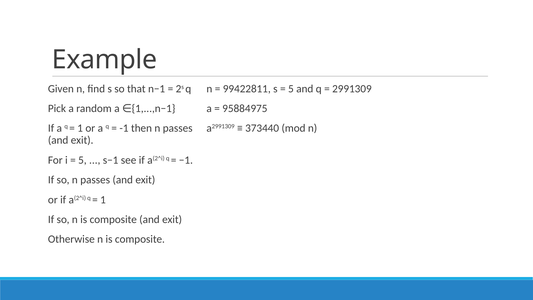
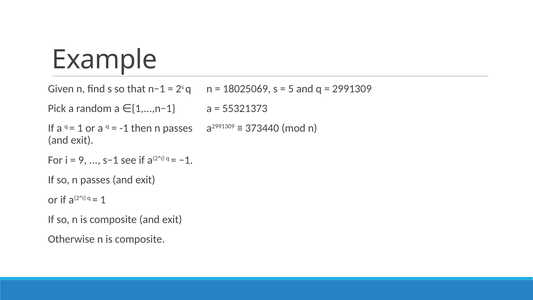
99422811: 99422811 -> 18025069
95884975: 95884975 -> 55321373
5 at (82, 160): 5 -> 9
